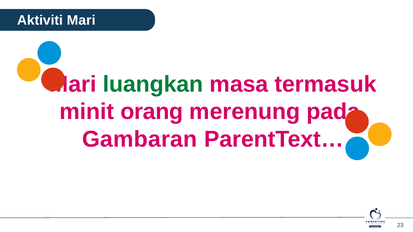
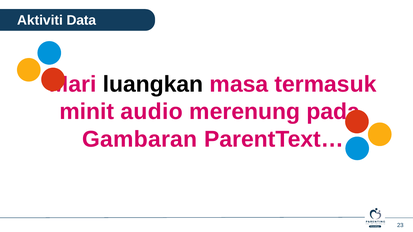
Aktiviti Mari: Mari -> Data
luangkan colour: green -> black
orang: orang -> audio
